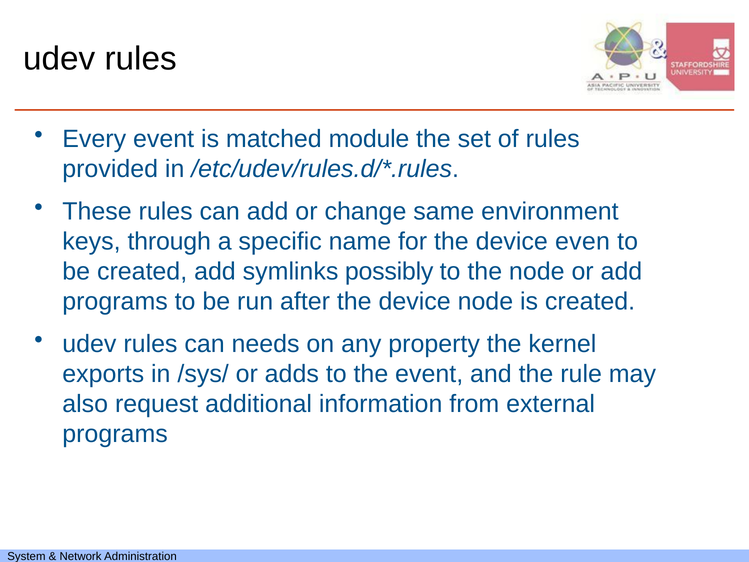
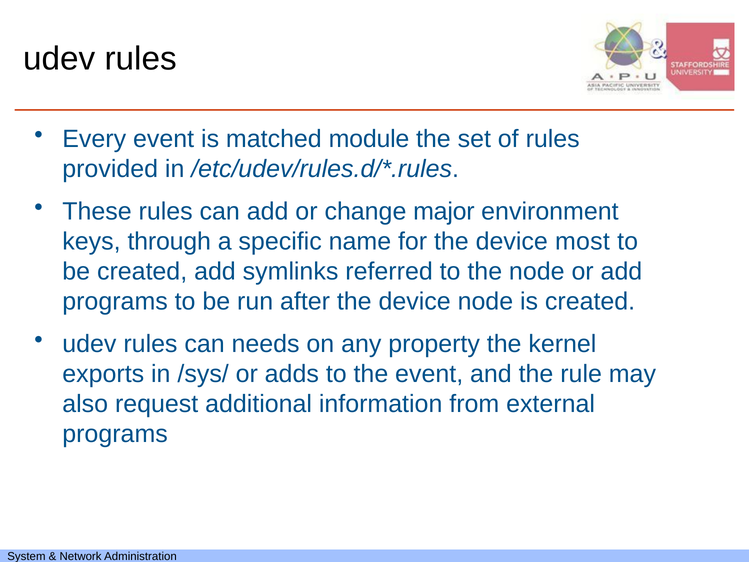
same: same -> major
even: even -> most
possibly: possibly -> referred
